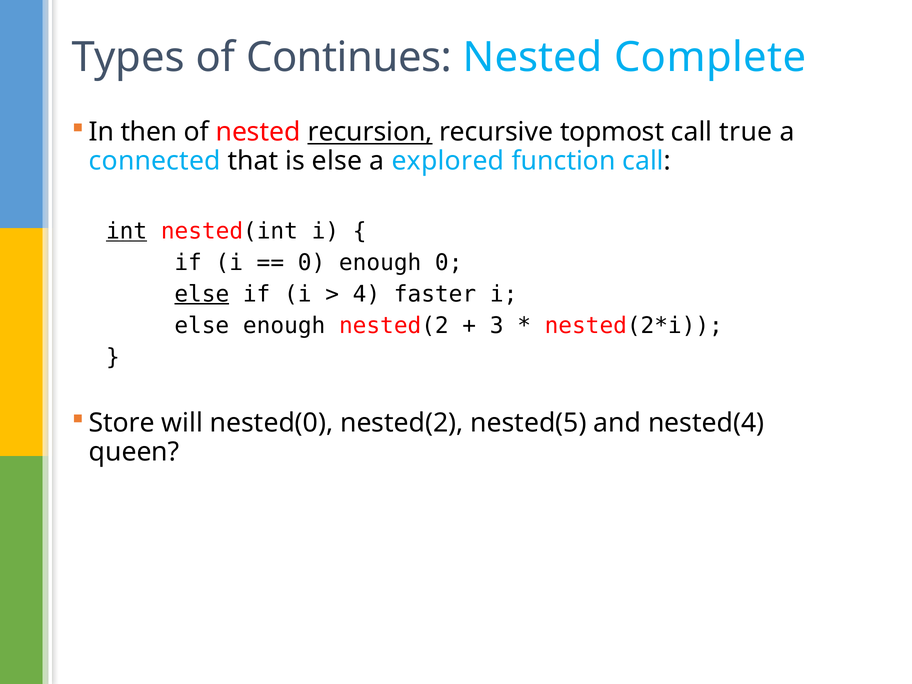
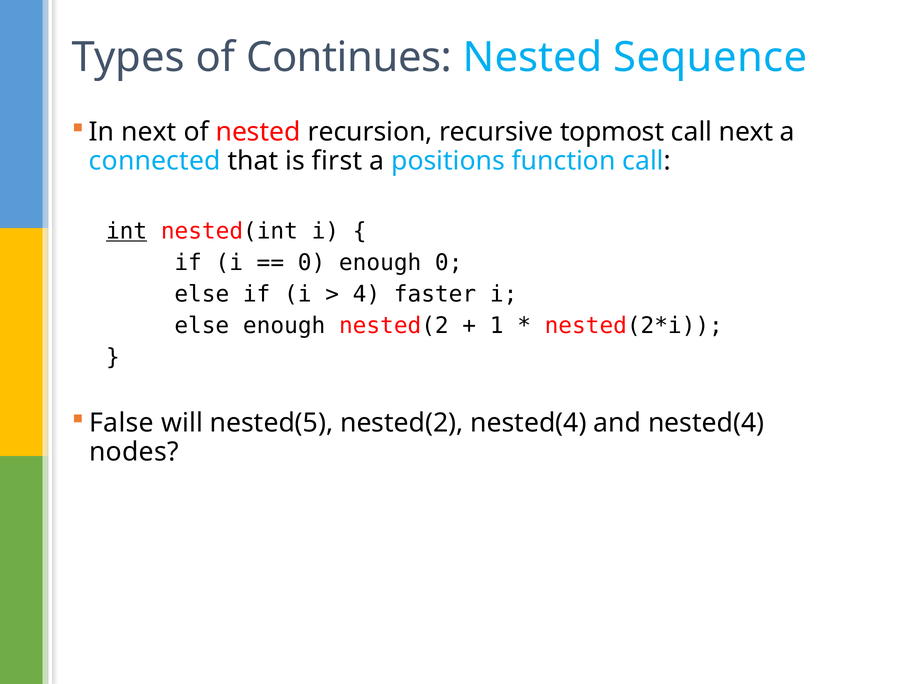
Complete: Complete -> Sequence
In then: then -> next
recursion underline: present -> none
call true: true -> next
is else: else -> first
explored: explored -> positions
else at (202, 294) underline: present -> none
3: 3 -> 1
Store: Store -> False
nested(0: nested(0 -> nested(5
nested(2 nested(5: nested(5 -> nested(4
queen: queen -> nodes
